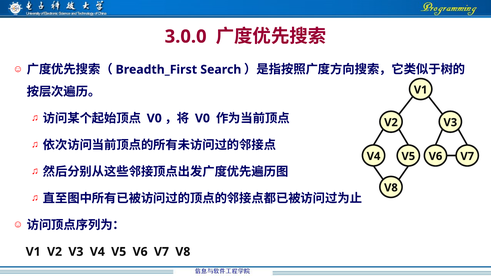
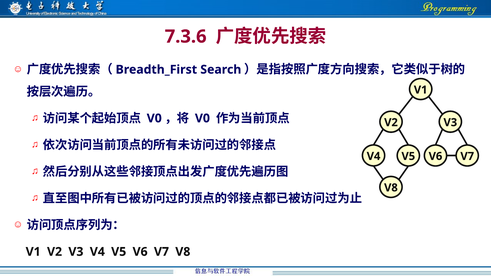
3.0.0: 3.0.0 -> 7.3.6
